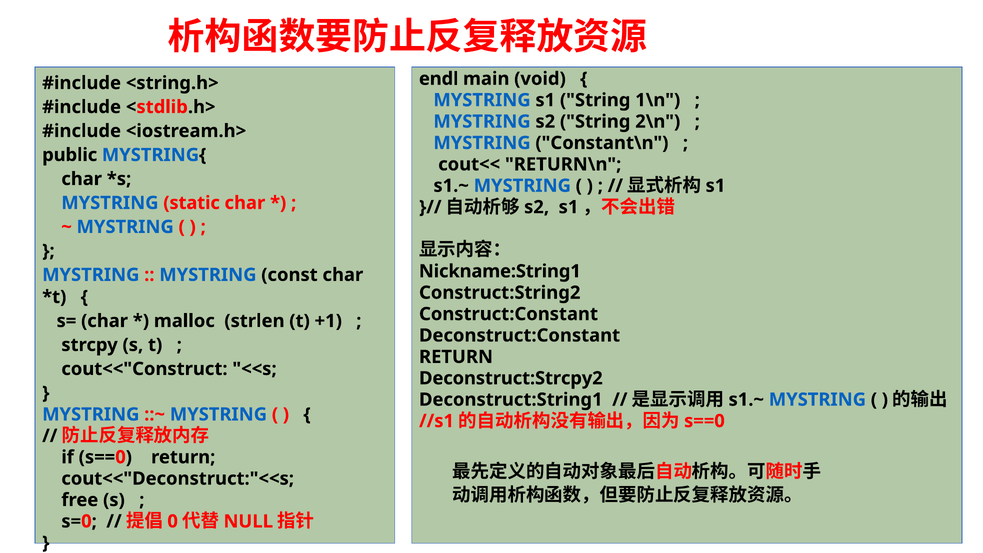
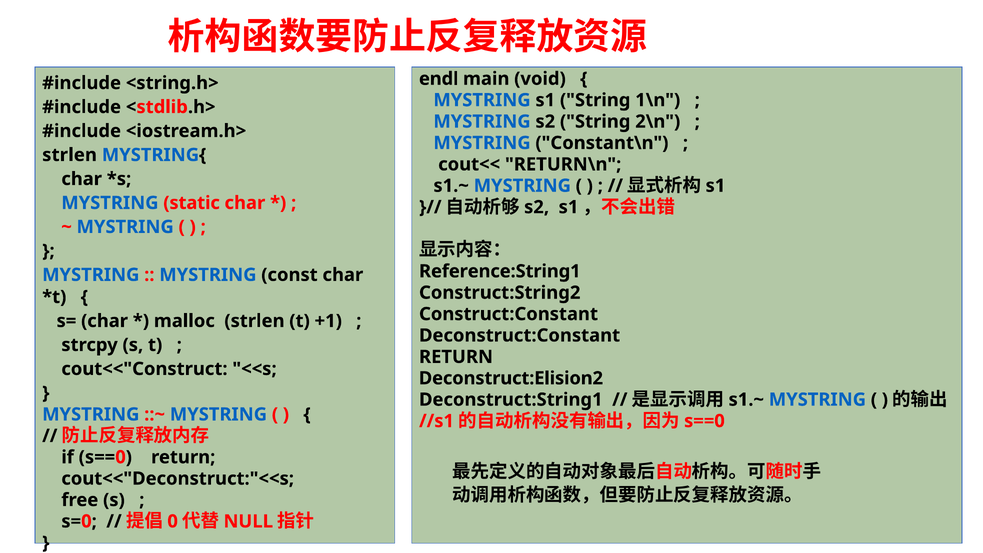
public at (70, 155): public -> strlen
Nickname:String1: Nickname:String1 -> Reference:String1
Deconstruct:Strcpy2: Deconstruct:Strcpy2 -> Deconstruct:Elision2
